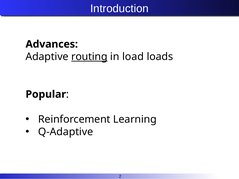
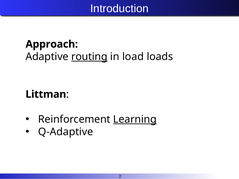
Advances: Advances -> Approach
Popular: Popular -> Littman
Learning underline: none -> present
